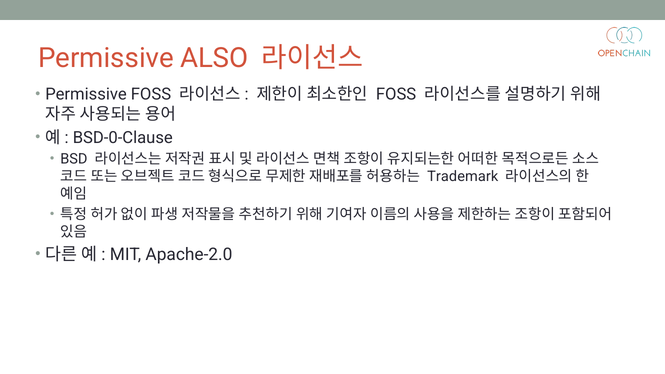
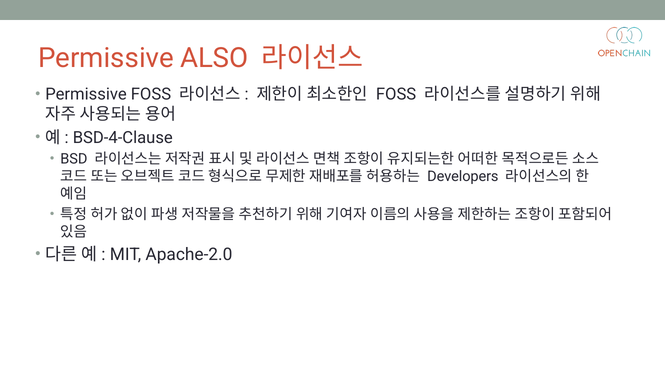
BSD-0-Clause: BSD-0-Clause -> BSD-4-Clause
Trademark: Trademark -> Developers
